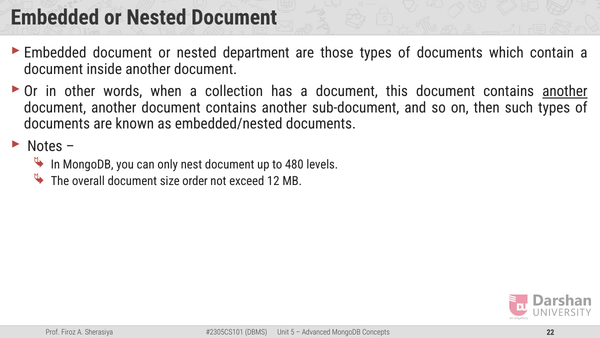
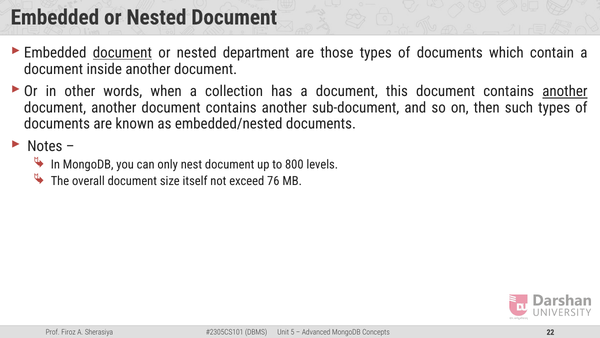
document at (122, 53) underline: none -> present
480: 480 -> 800
order: order -> itself
12: 12 -> 76
